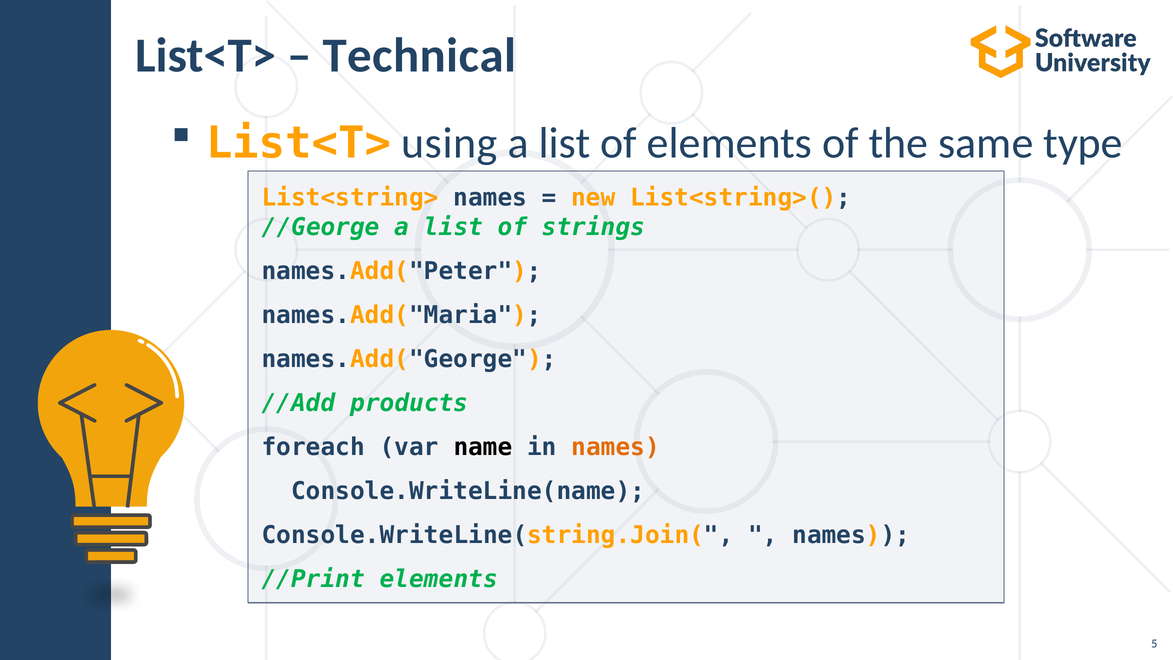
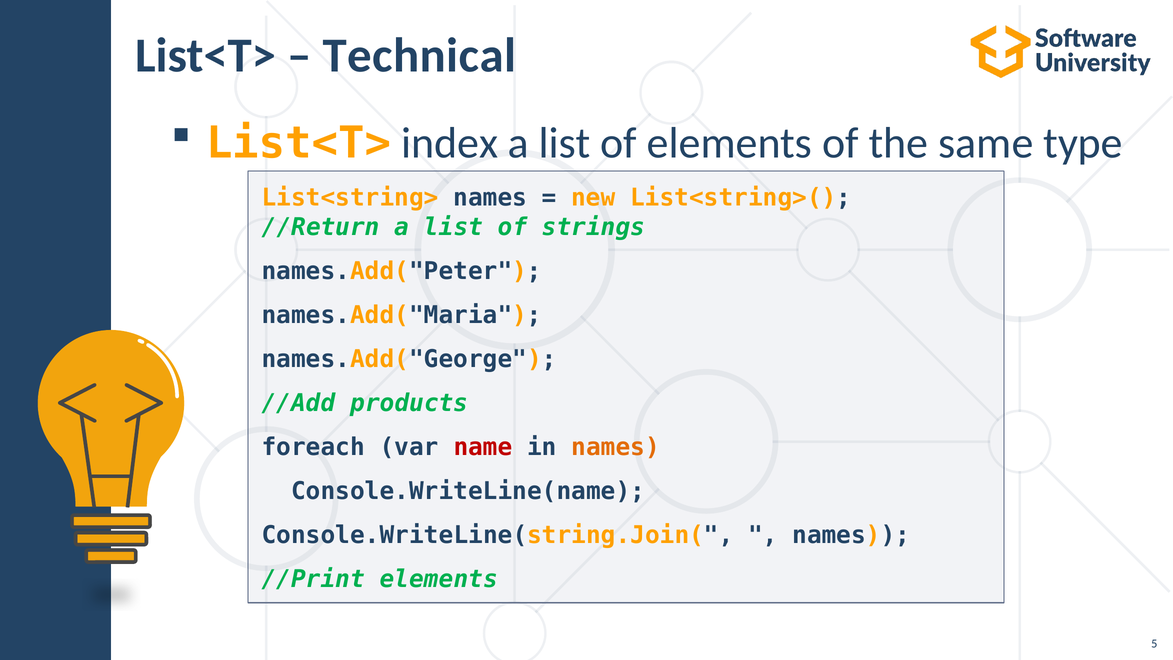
using: using -> index
//George: //George -> //Return
name colour: black -> red
